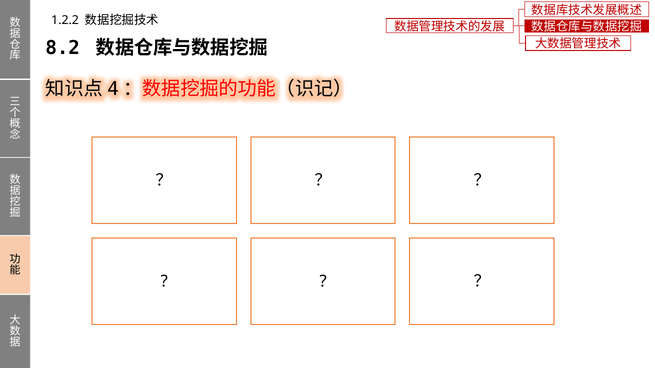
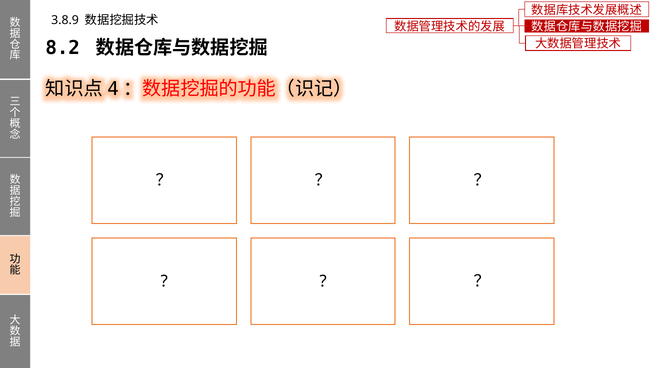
1.2.2: 1.2.2 -> 3.8.9
